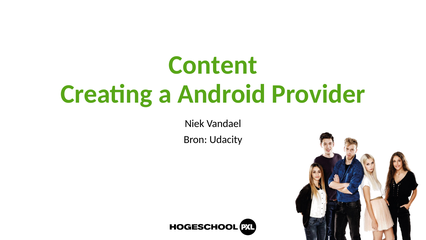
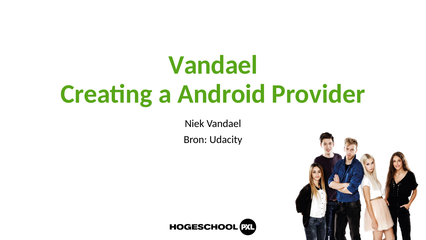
Content at (213, 65): Content -> Vandael
